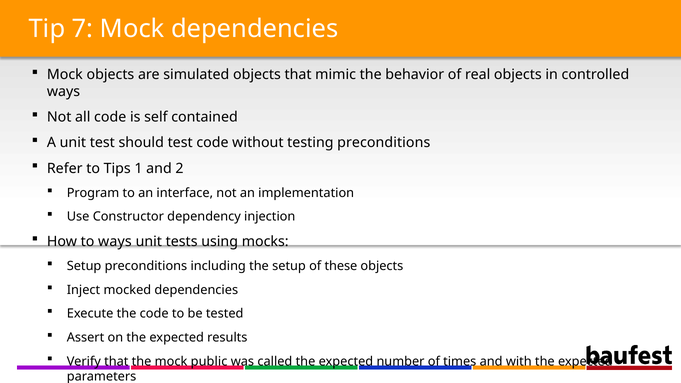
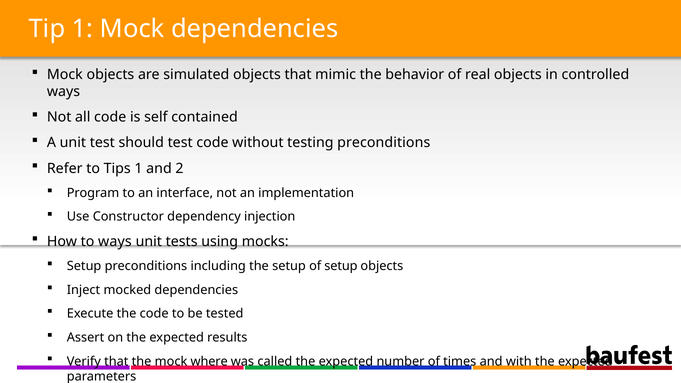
Tip 7: 7 -> 1
of these: these -> setup
public: public -> where
